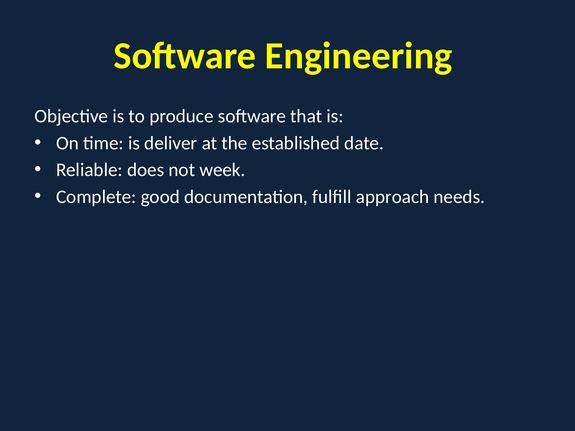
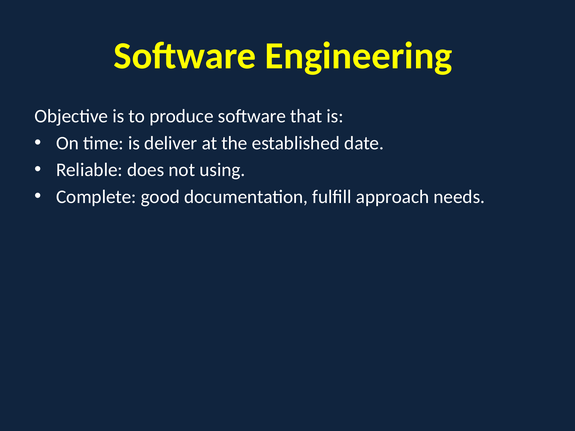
week: week -> using
